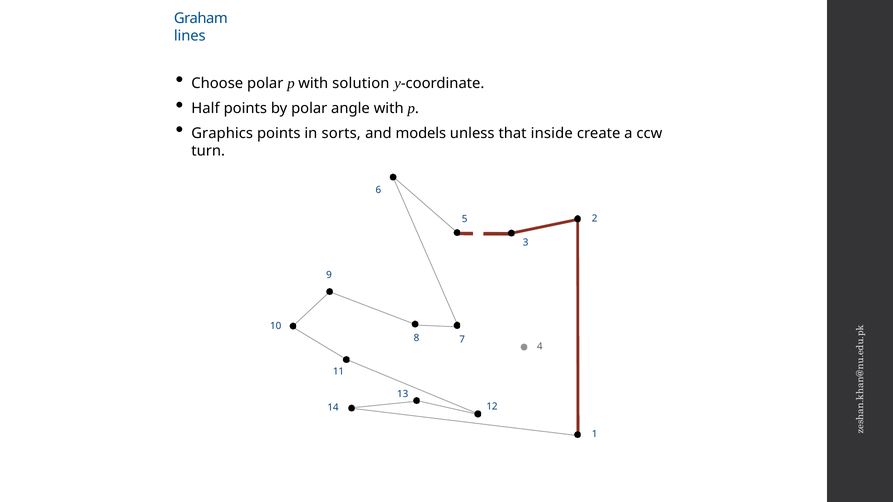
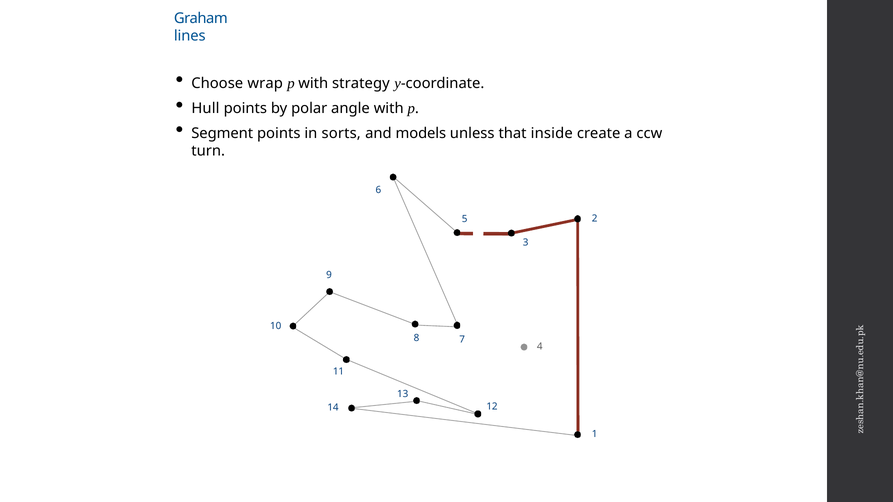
Choose polar: polar -> wrap
solution: solution -> strategy
Half: Half -> Hull
Graphics: Graphics -> Segment
